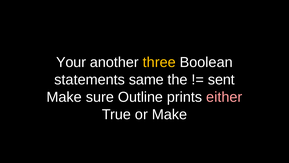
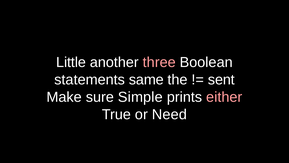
Your: Your -> Little
three colour: yellow -> pink
Outline: Outline -> Simple
or Make: Make -> Need
